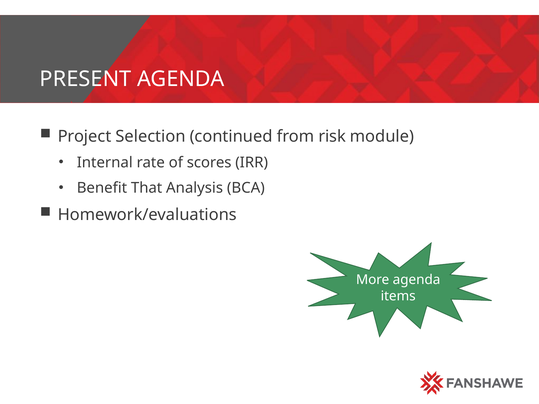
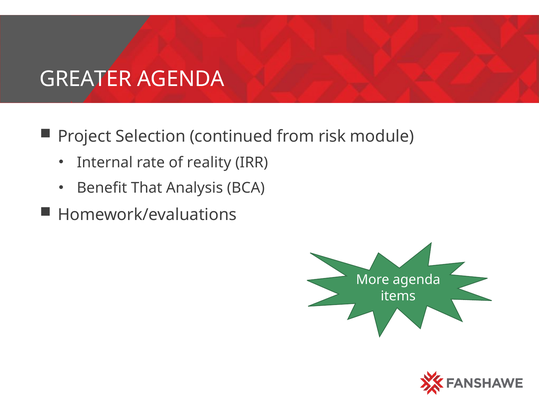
PRESENT: PRESENT -> GREATER
scores: scores -> reality
